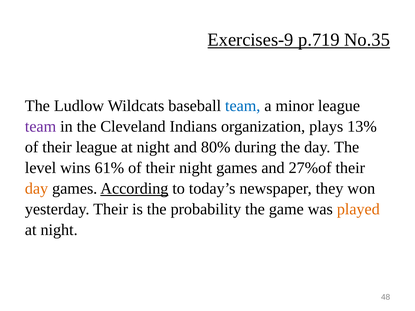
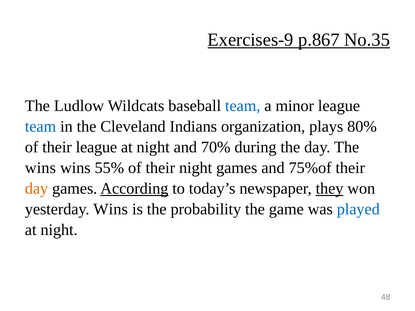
p.719: p.719 -> p.867
team at (41, 127) colour: purple -> blue
13%: 13% -> 80%
80%: 80% -> 70%
level at (41, 168): level -> wins
61%: 61% -> 55%
27%of: 27%of -> 75%of
they underline: none -> present
yesterday Their: Their -> Wins
played colour: orange -> blue
